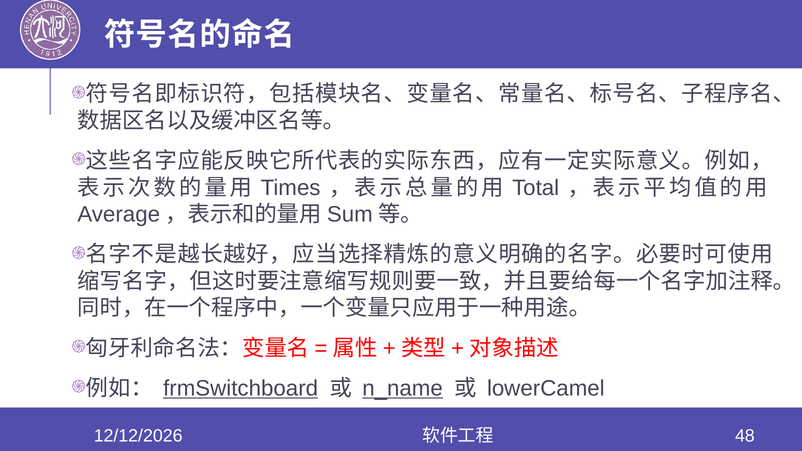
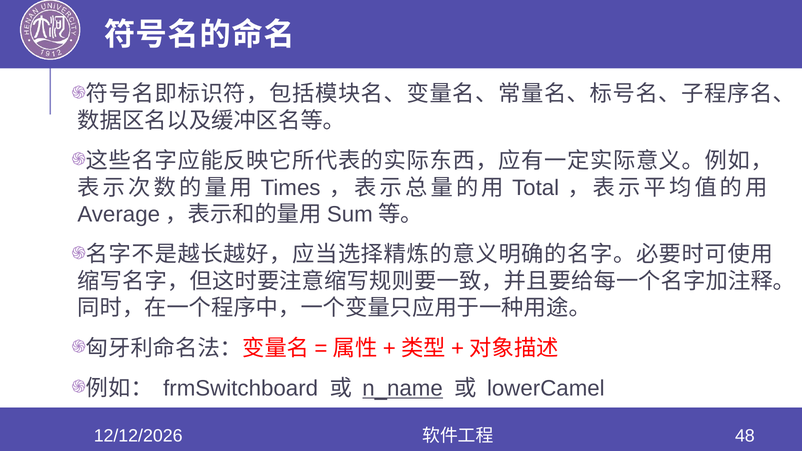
frmSwitchboard underline: present -> none
